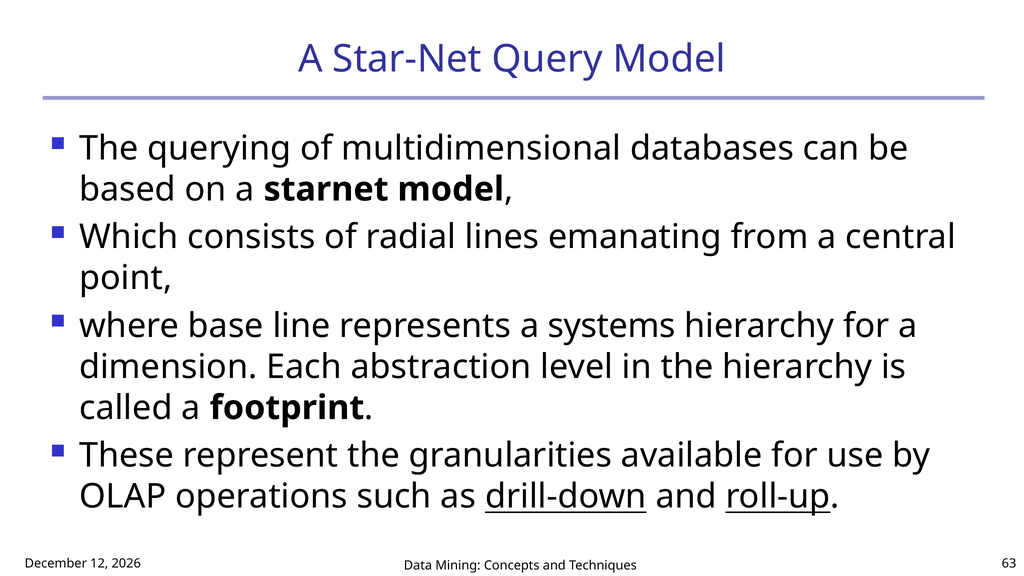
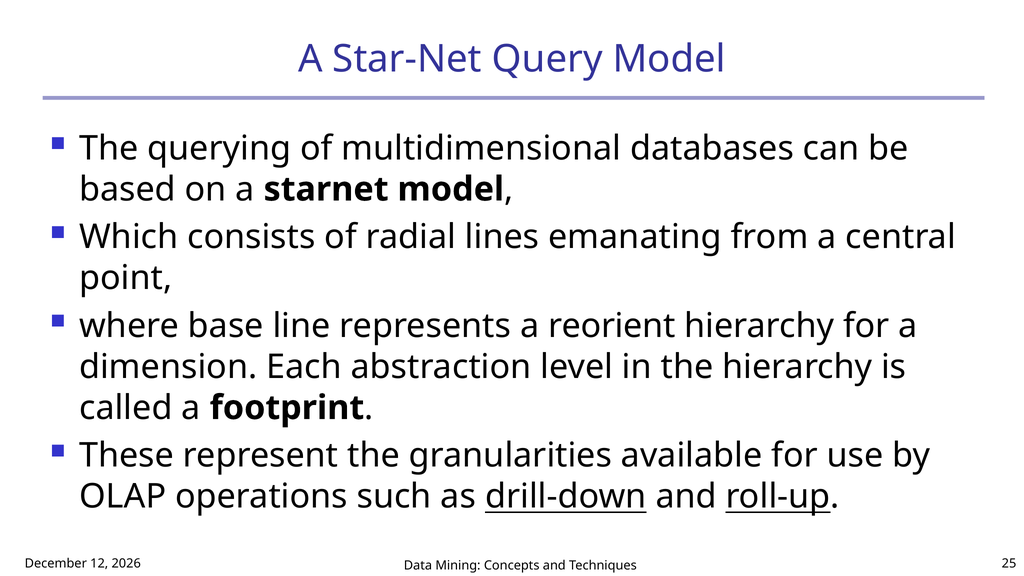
systems: systems -> reorient
63: 63 -> 25
